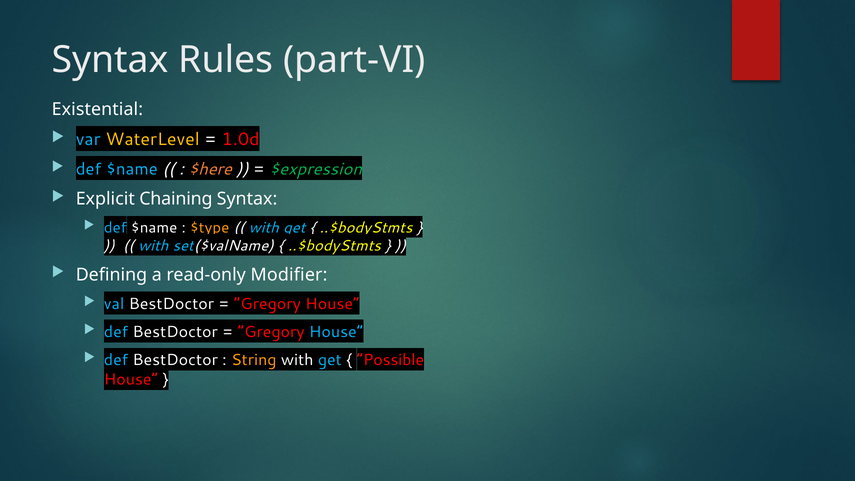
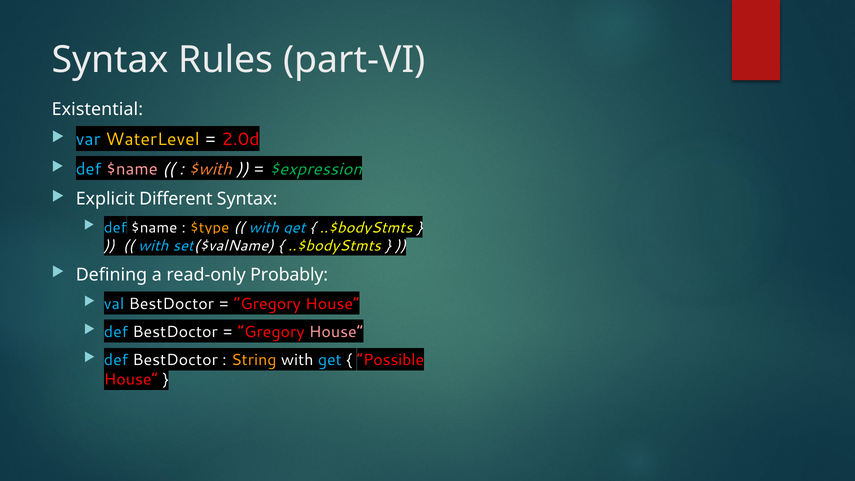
1.0d: 1.0d -> 2.0d
$name at (132, 169) colour: light blue -> pink
$here: $here -> $with
Chaining: Chaining -> Different
Modifier: Modifier -> Probably
House at (336, 332) colour: light blue -> pink
